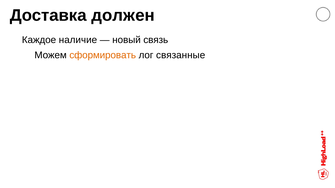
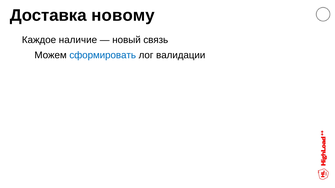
должен: должен -> новому
сформировать colour: orange -> blue
связанные: связанные -> валидации
